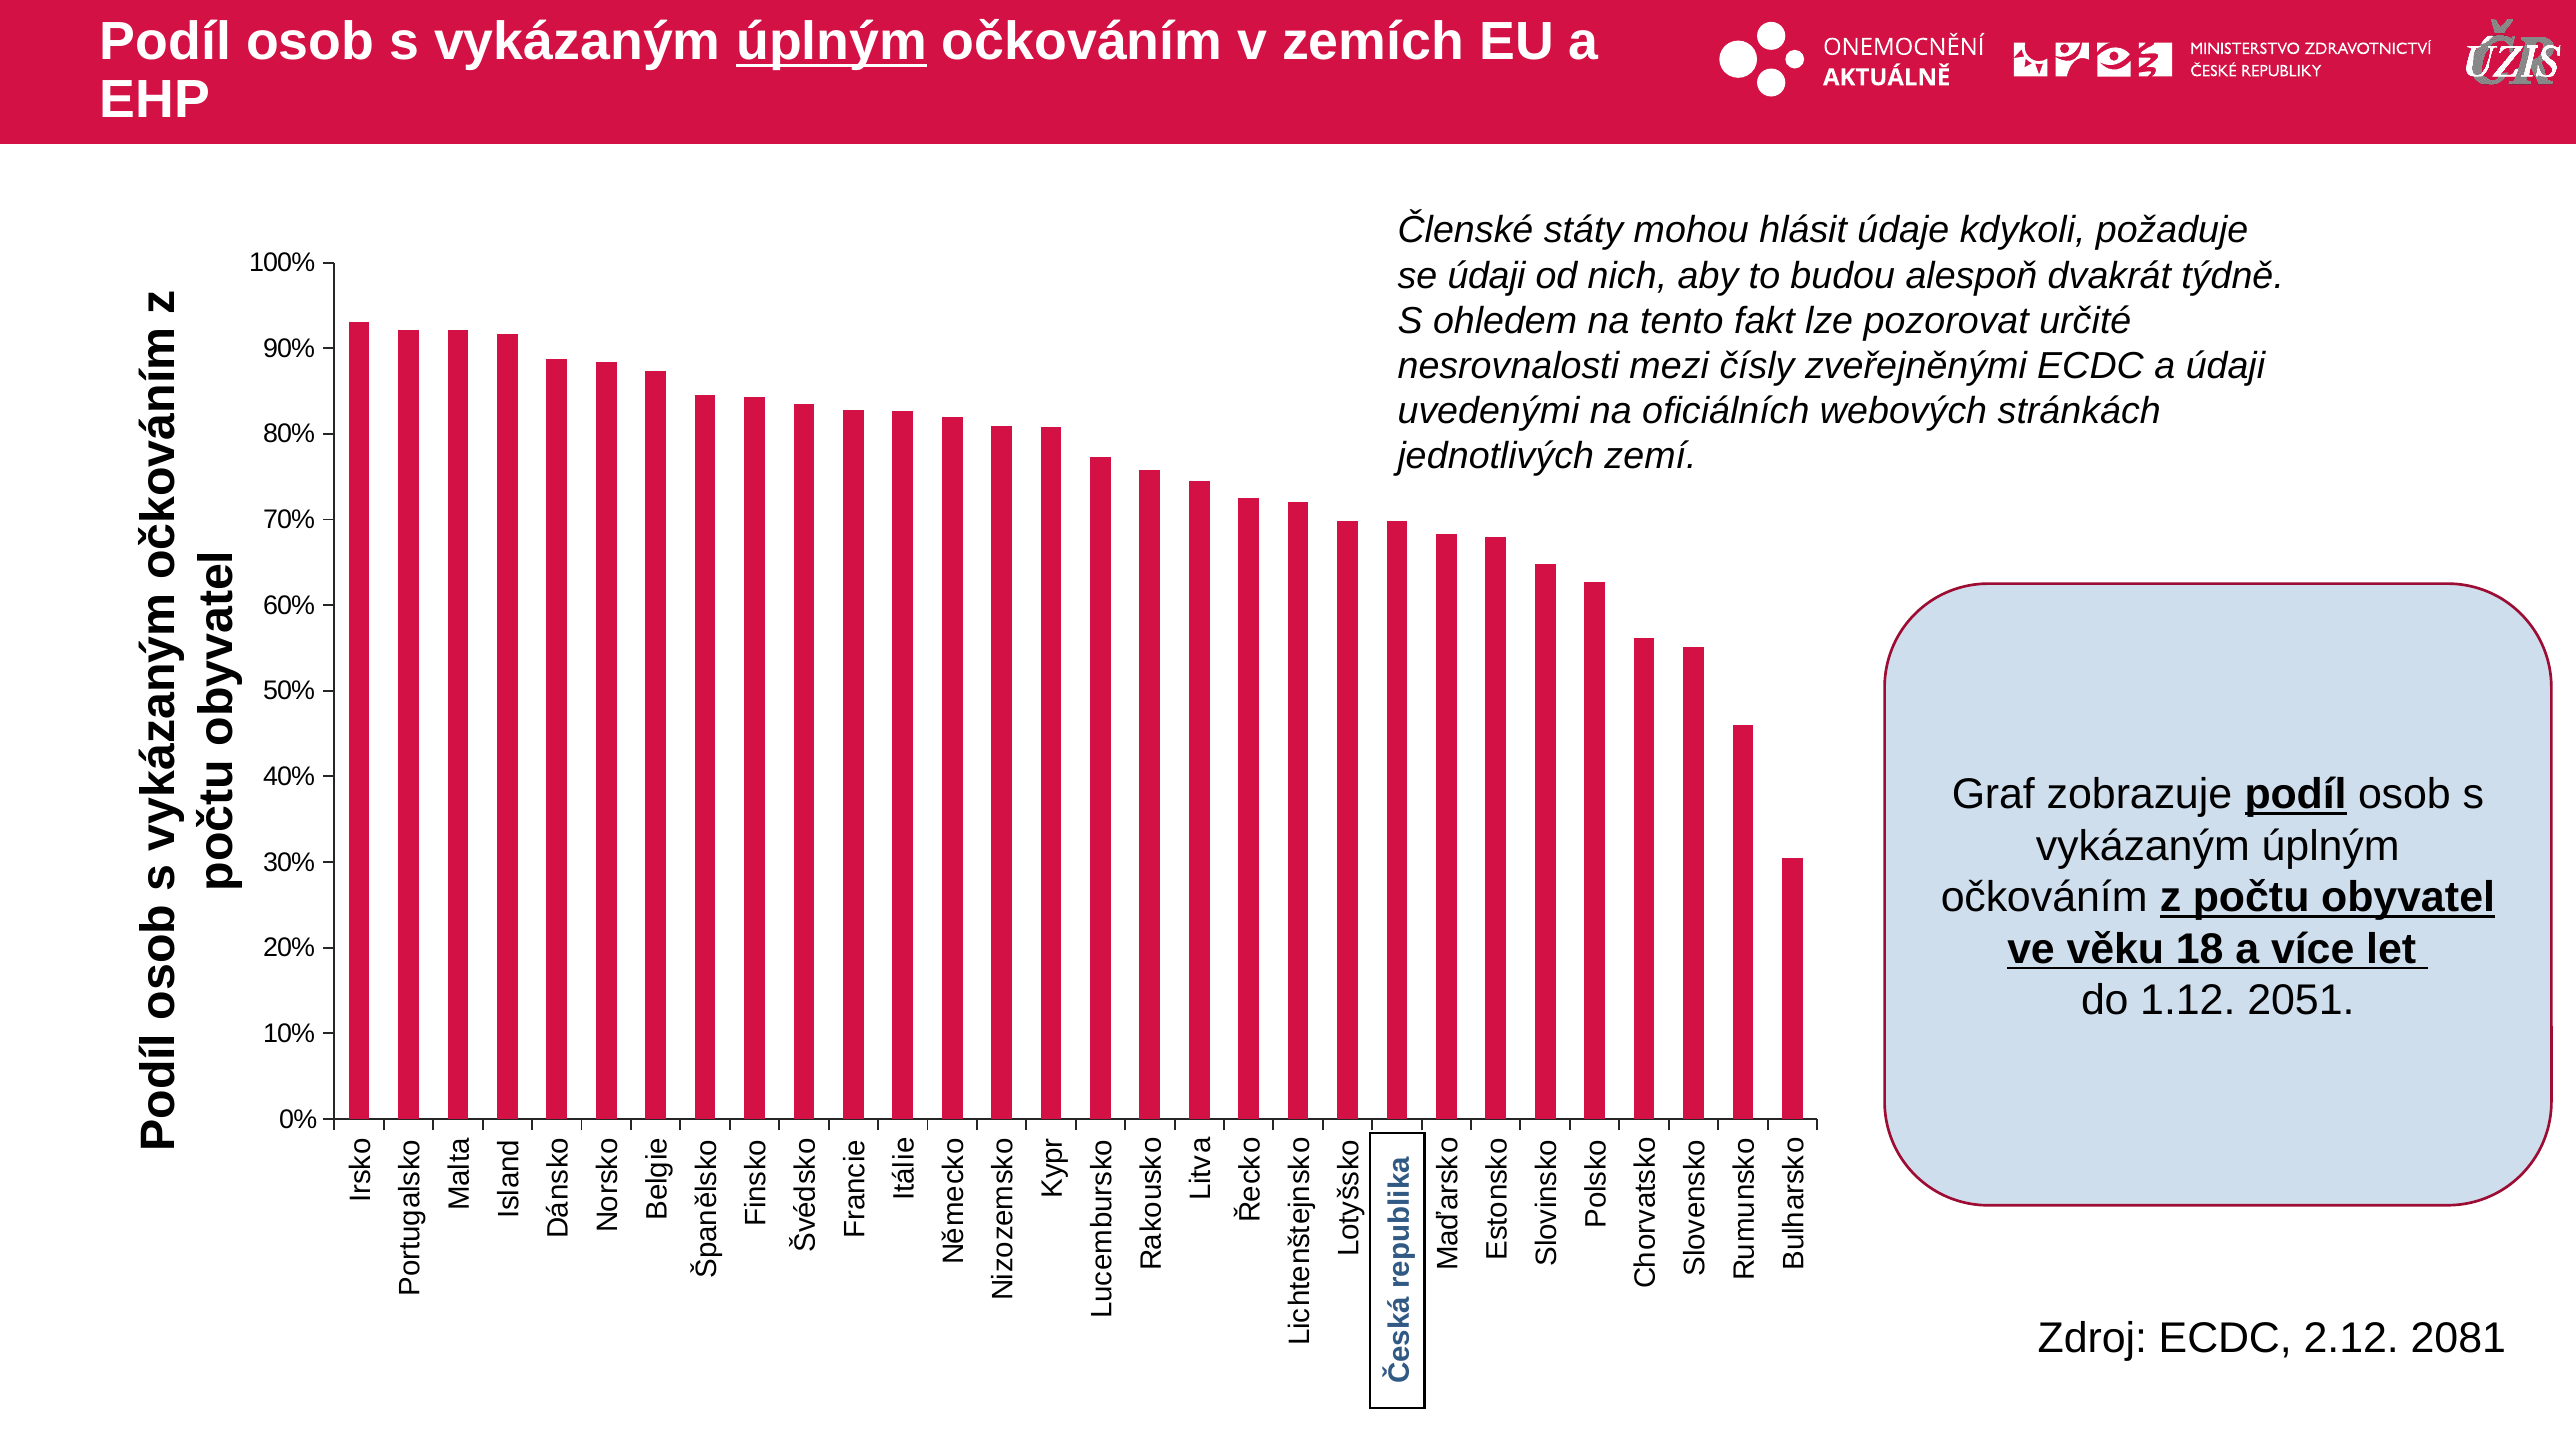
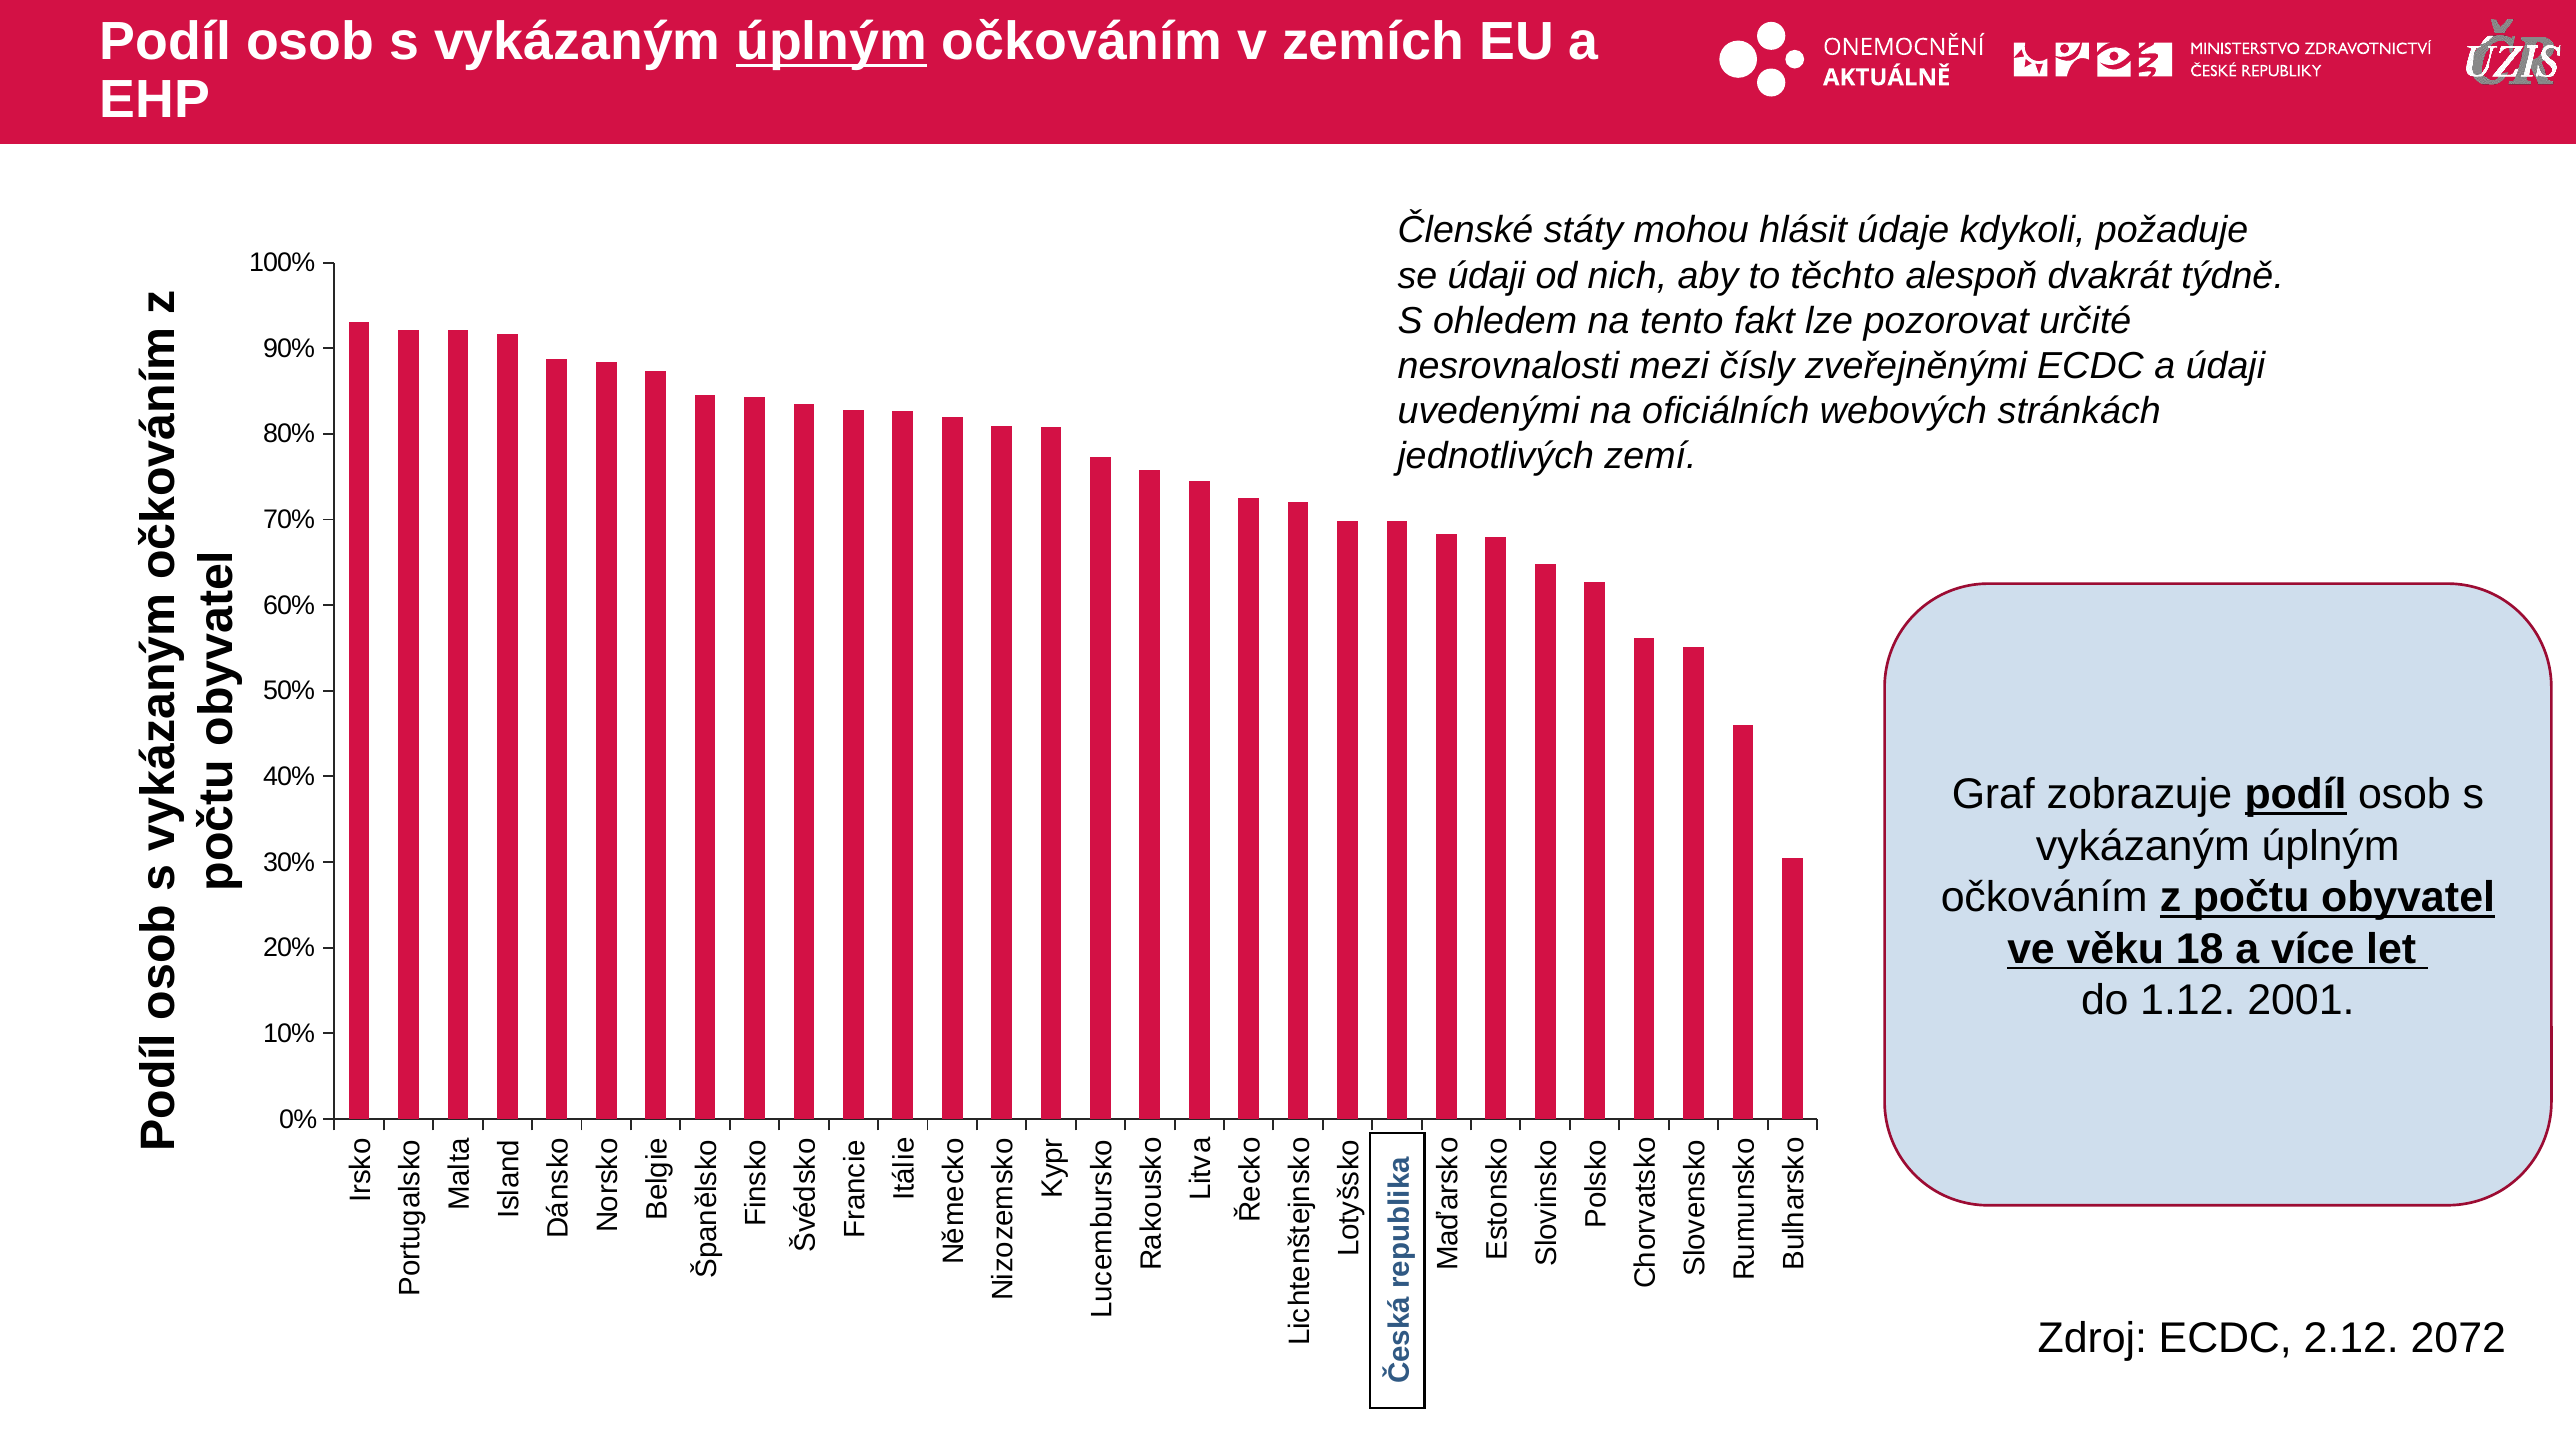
budou: budou -> těchto
2051: 2051 -> 2001
2081: 2081 -> 2072
